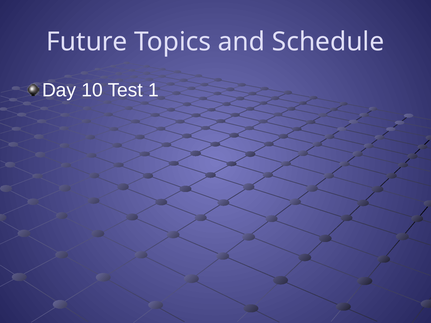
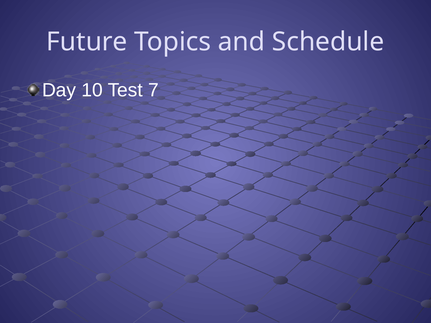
1: 1 -> 7
